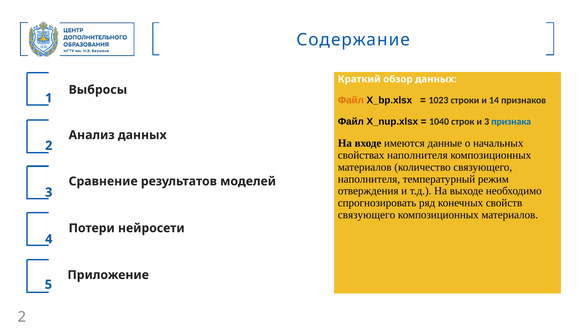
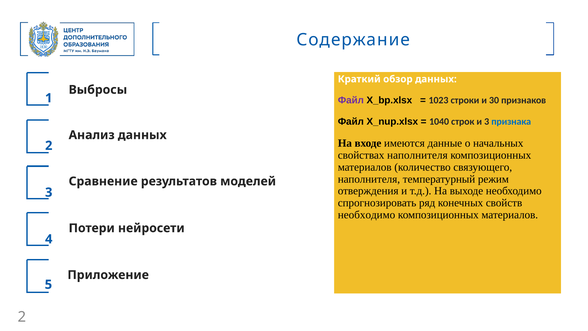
Файл at (351, 100) colour: orange -> purple
14: 14 -> 30
связующего at (367, 215): связующего -> необходимо
